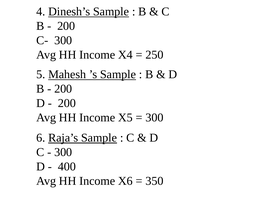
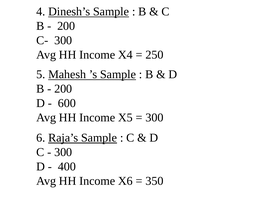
200 at (67, 103): 200 -> 600
